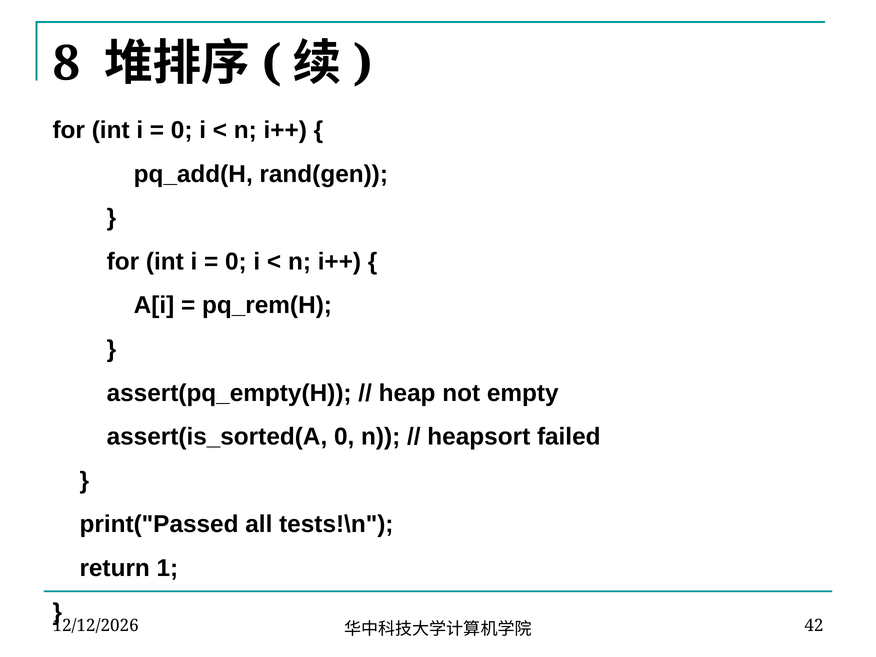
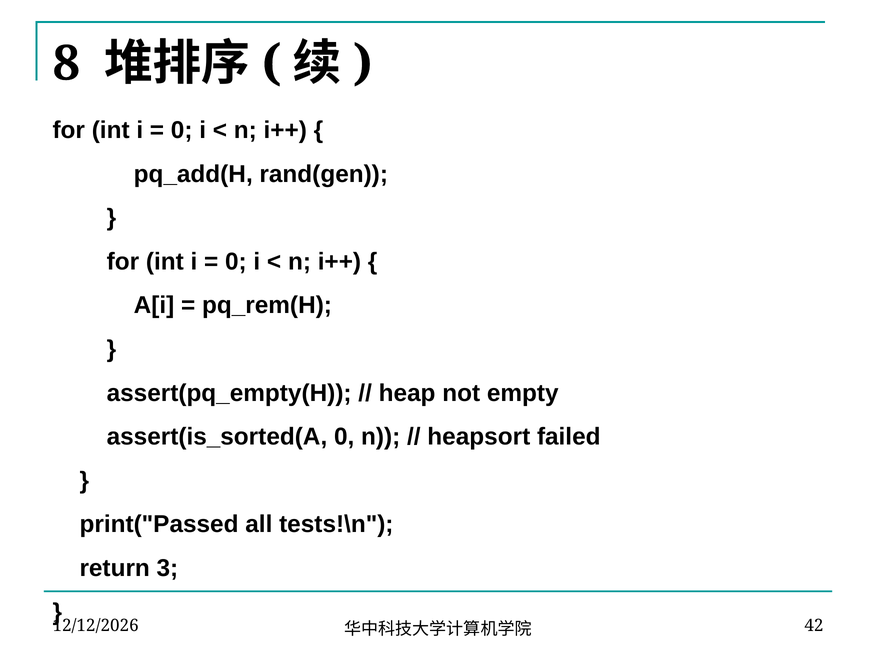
1: 1 -> 3
